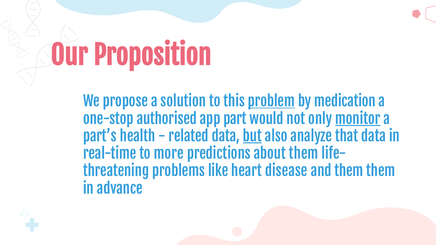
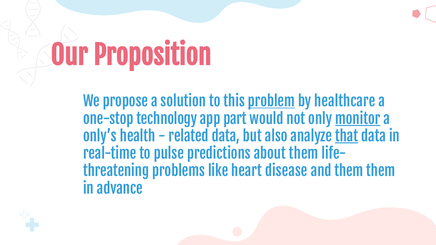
medication: medication -> healthcare
authorised: authorised -> technology
part’s: part’s -> only’s
but underline: present -> none
that underline: none -> present
more: more -> pulse
